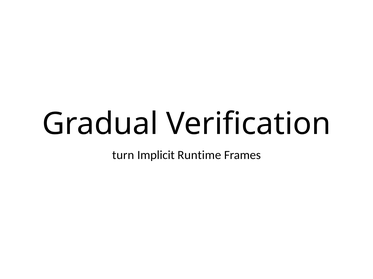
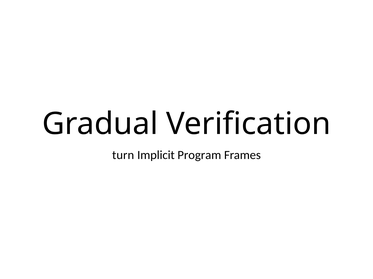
Runtime: Runtime -> Program
